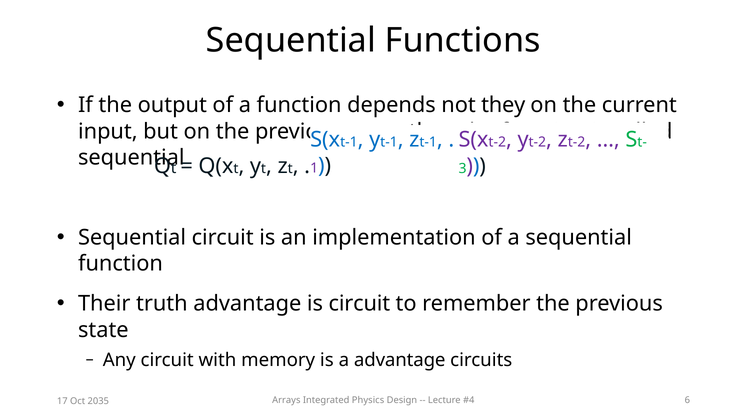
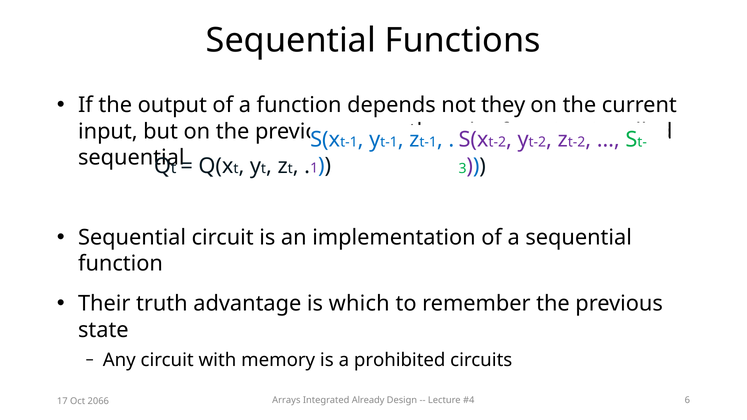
is circuit: circuit -> which
a advantage: advantage -> prohibited
Physics: Physics -> Already
2035: 2035 -> 2066
